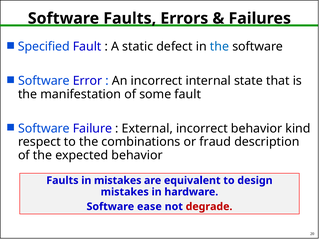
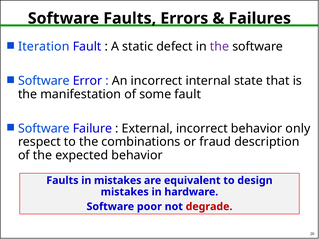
Specified: Specified -> Iteration
the at (220, 47) colour: blue -> purple
kind: kind -> only
ease: ease -> poor
